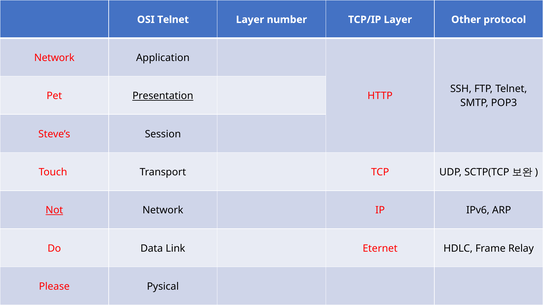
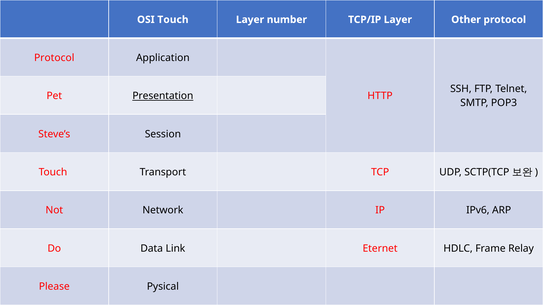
OSI Telnet: Telnet -> Touch
Network at (54, 58): Network -> Protocol
Not underline: present -> none
